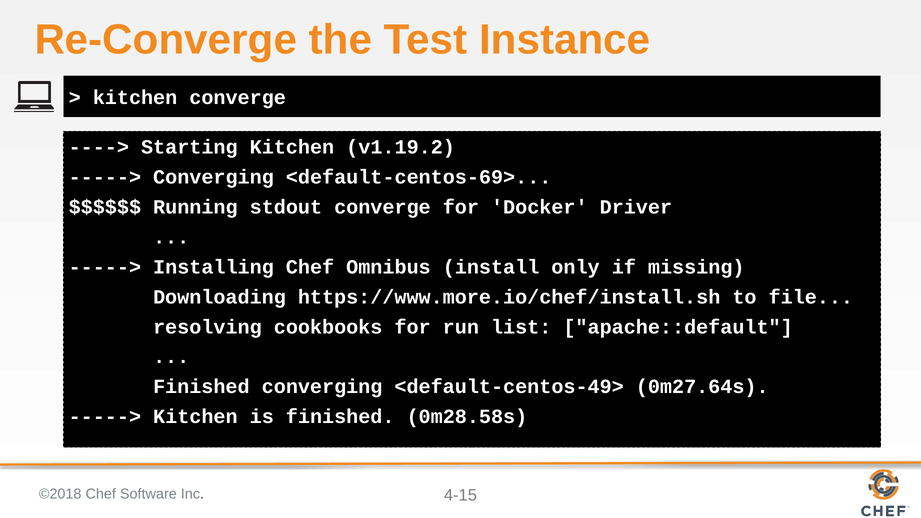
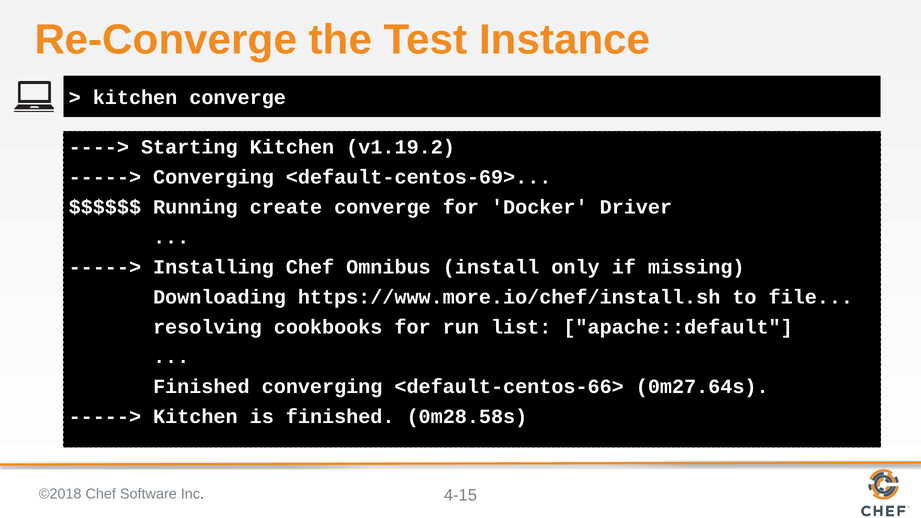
stdout: stdout -> create
<default-centos-49>: <default-centos-49> -> <default-centos-66>
